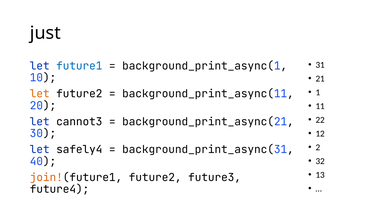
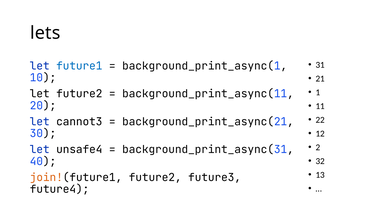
just: just -> lets
let at (40, 94) colour: orange -> black
safely4: safely4 -> unsafe4
